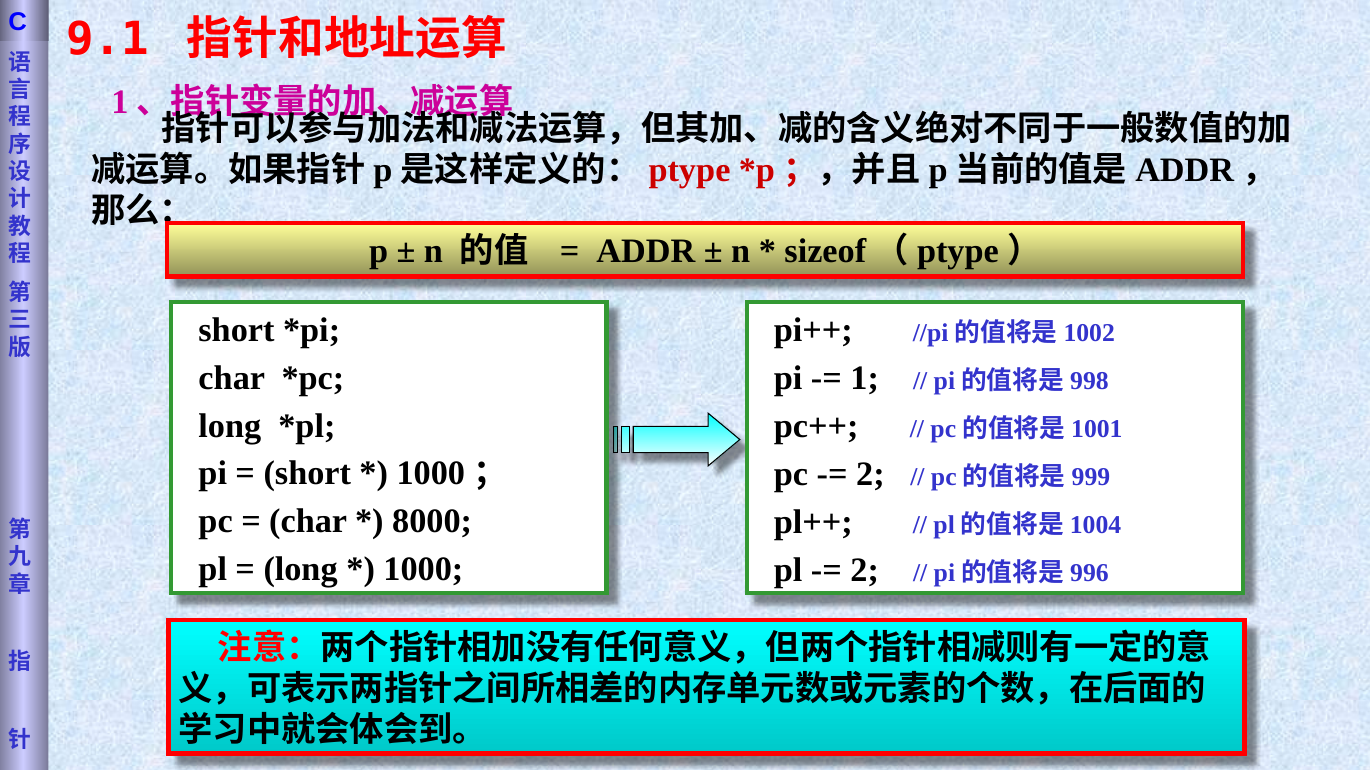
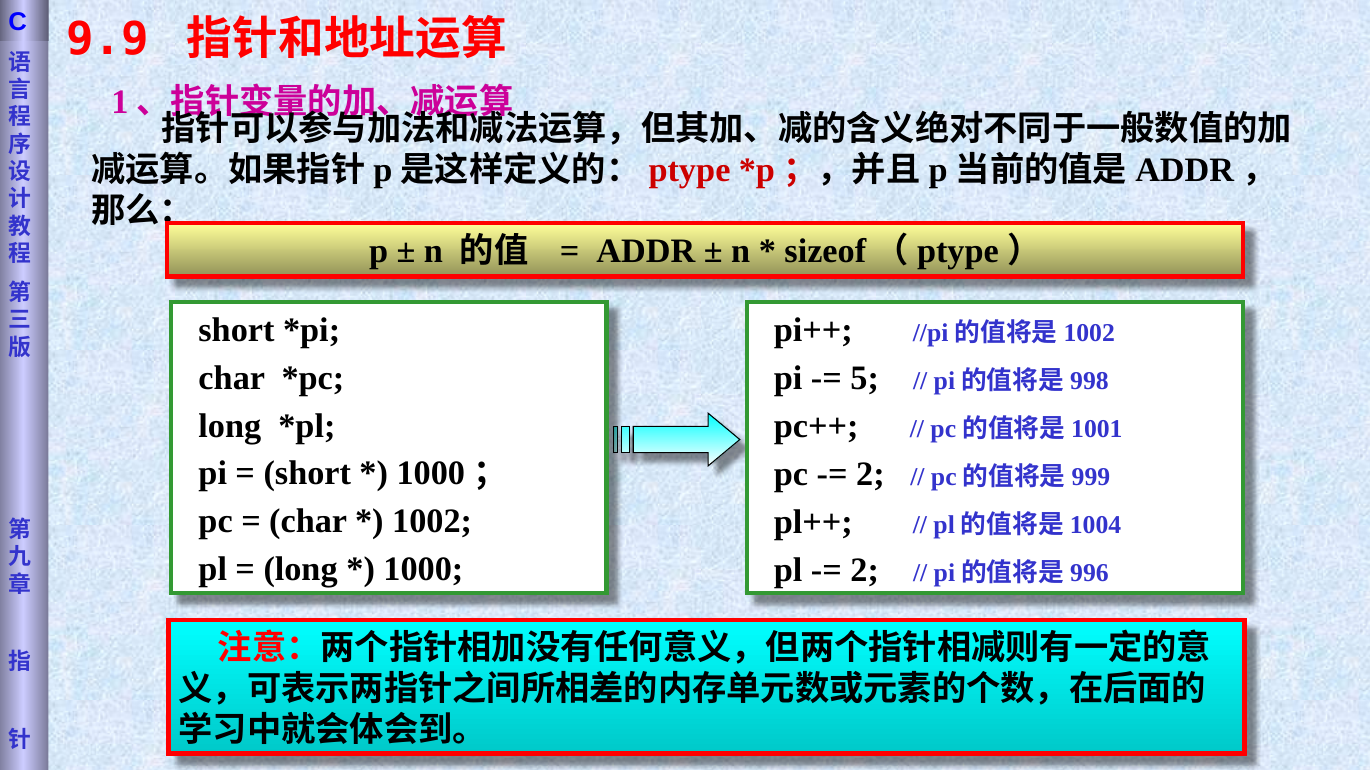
9.1: 9.1 -> 9.9
1: 1 -> 5
8000: 8000 -> 1002
